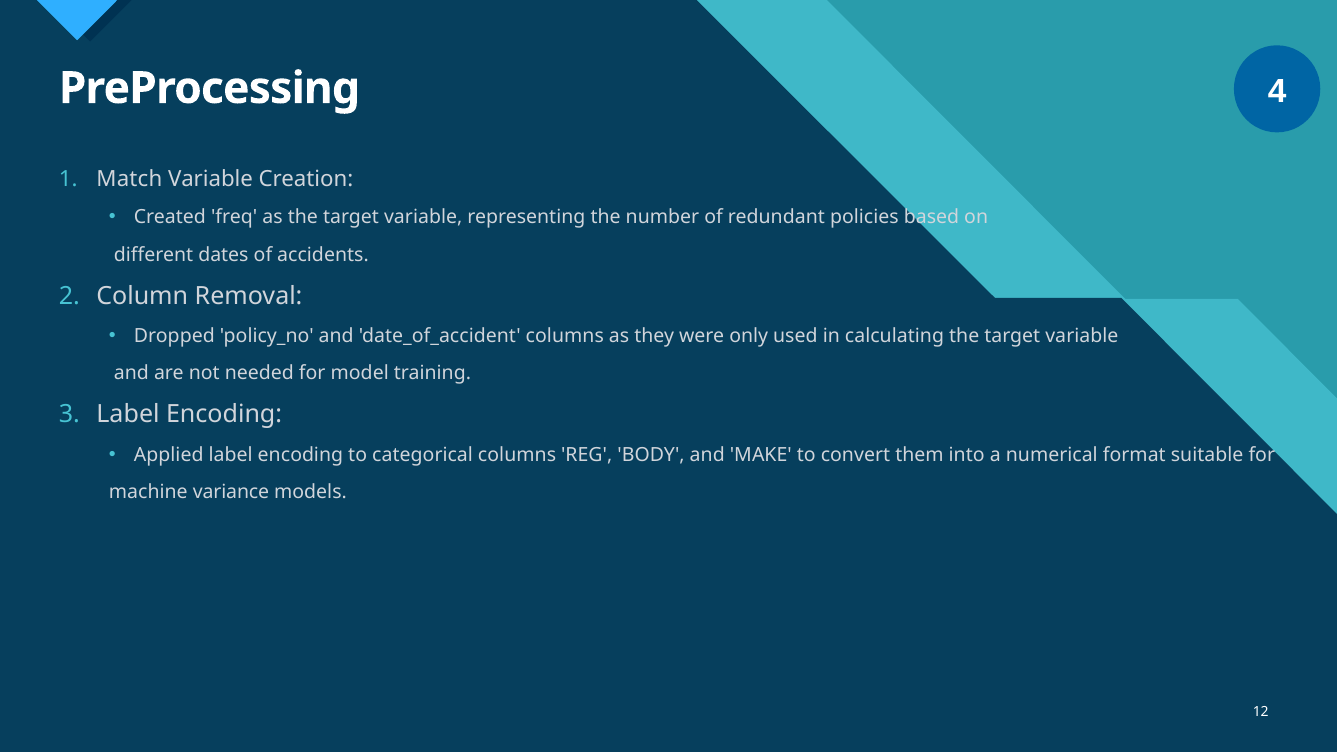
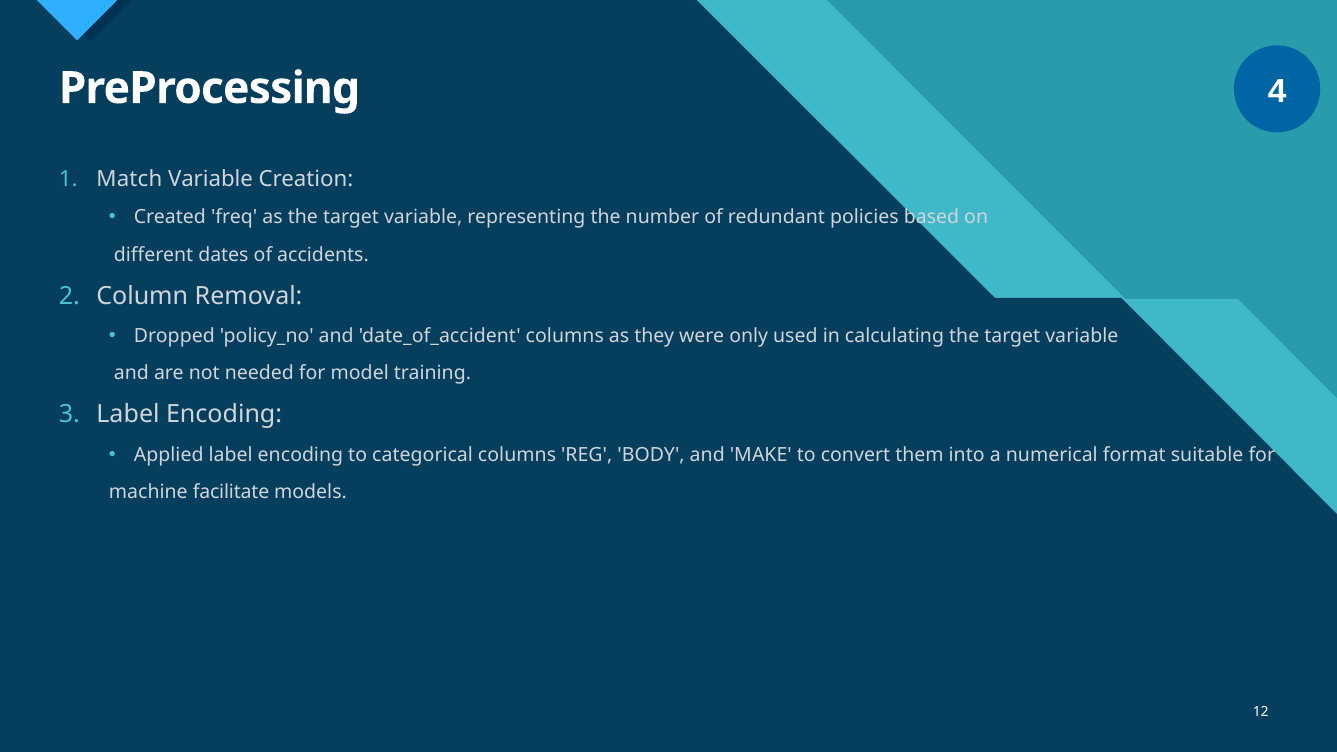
variance: variance -> facilitate
